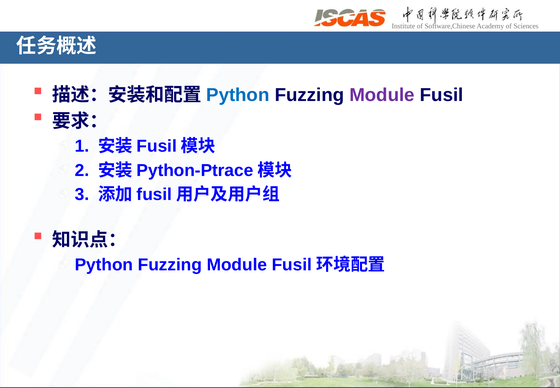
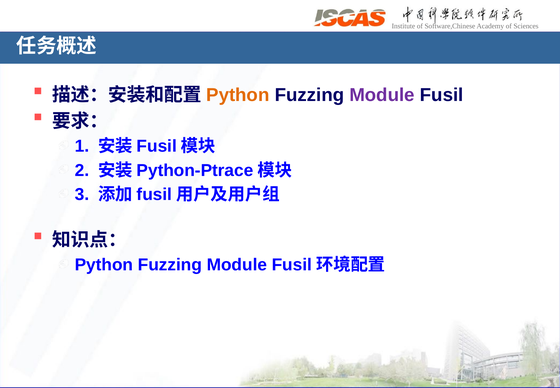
Python at (238, 95) colour: blue -> orange
